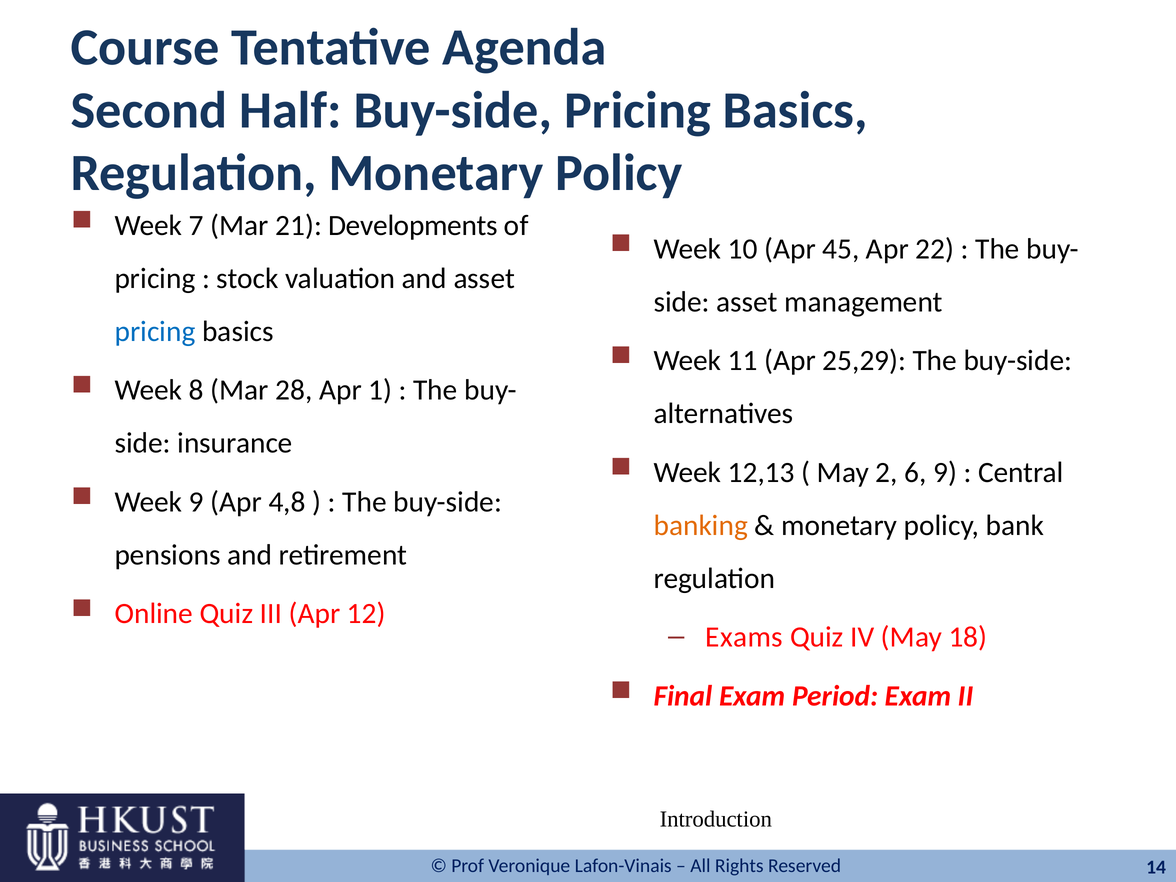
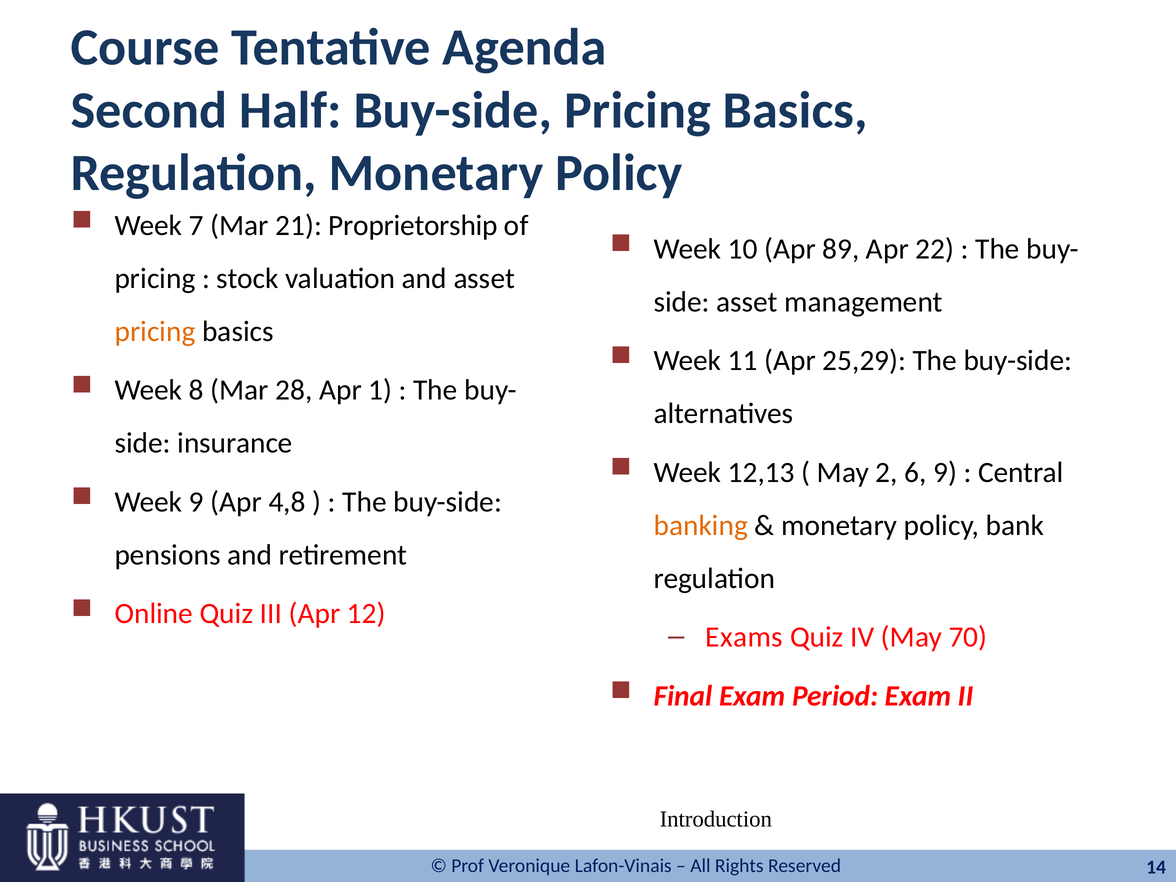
Developments: Developments -> Proprietorship
45: 45 -> 89
pricing at (155, 331) colour: blue -> orange
18: 18 -> 70
